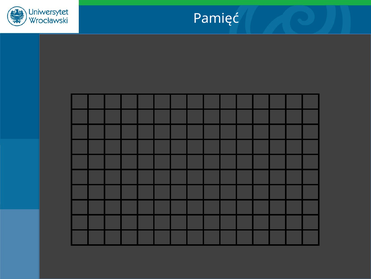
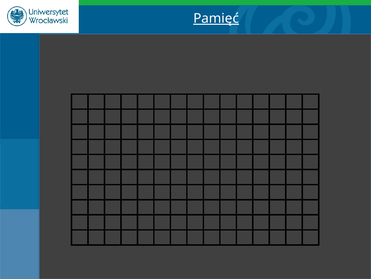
Pamięć underline: none -> present
